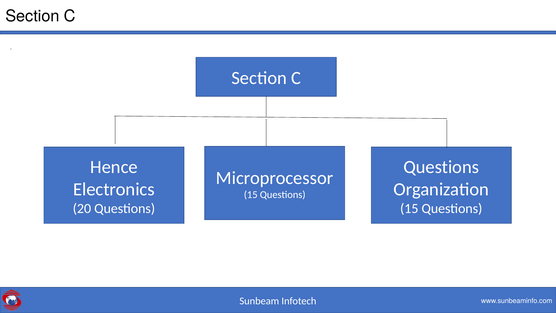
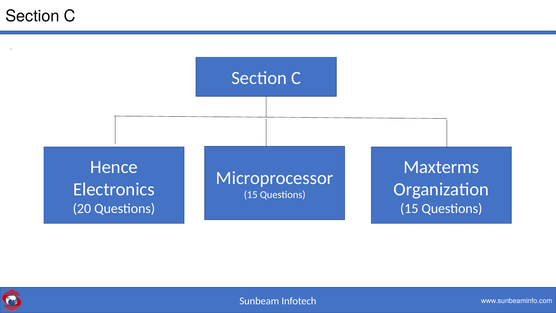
Questions at (441, 167): Questions -> Maxterms
